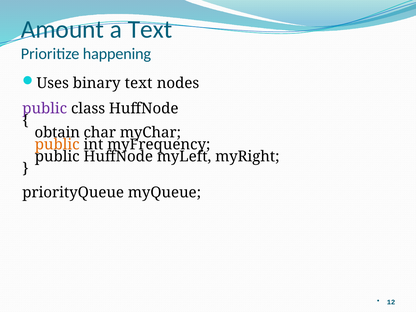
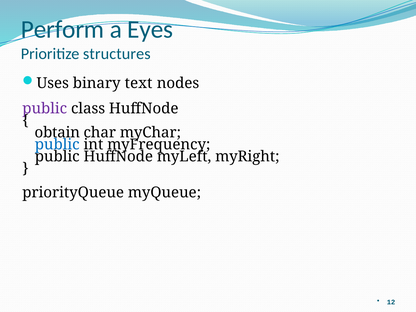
Amount: Amount -> Perform
a Text: Text -> Eyes
happening: happening -> structures
public at (57, 144) colour: orange -> blue
